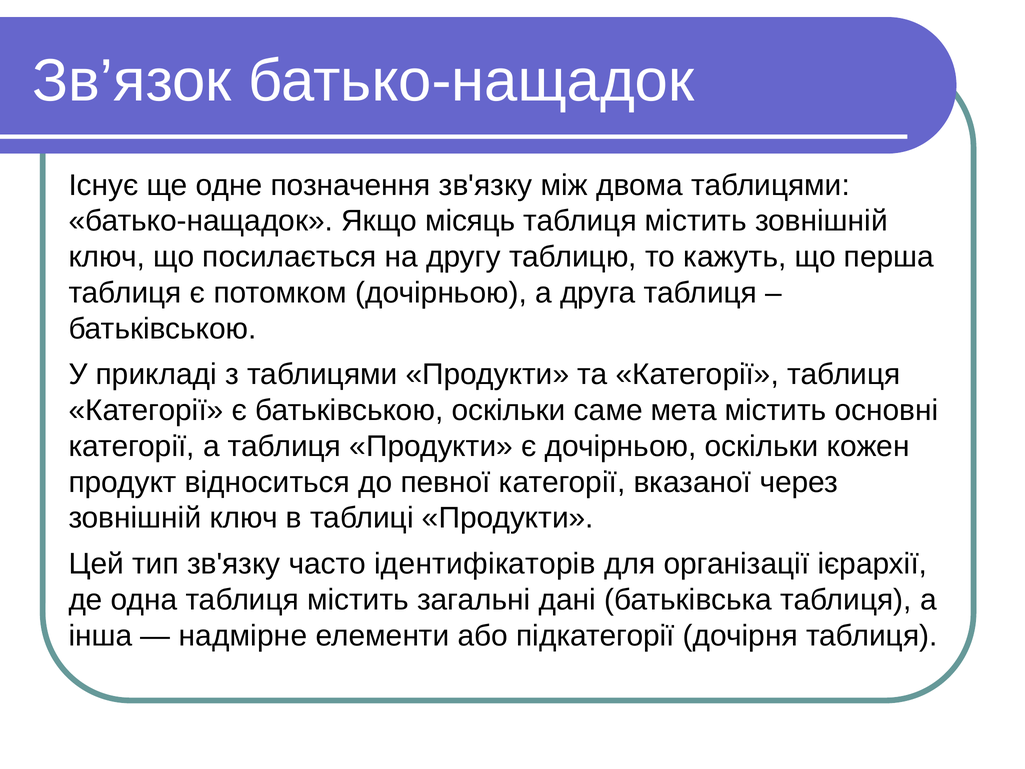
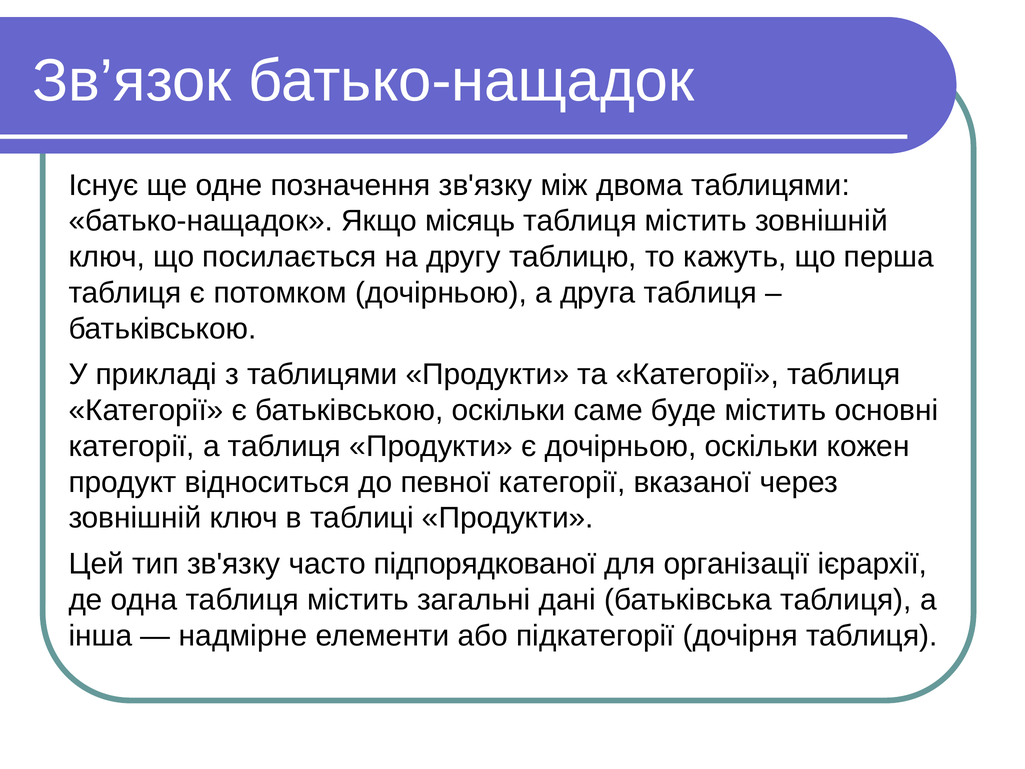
мета: мета -> буде
ідентифікаторів: ідентифікаторів -> підпорядкованої
